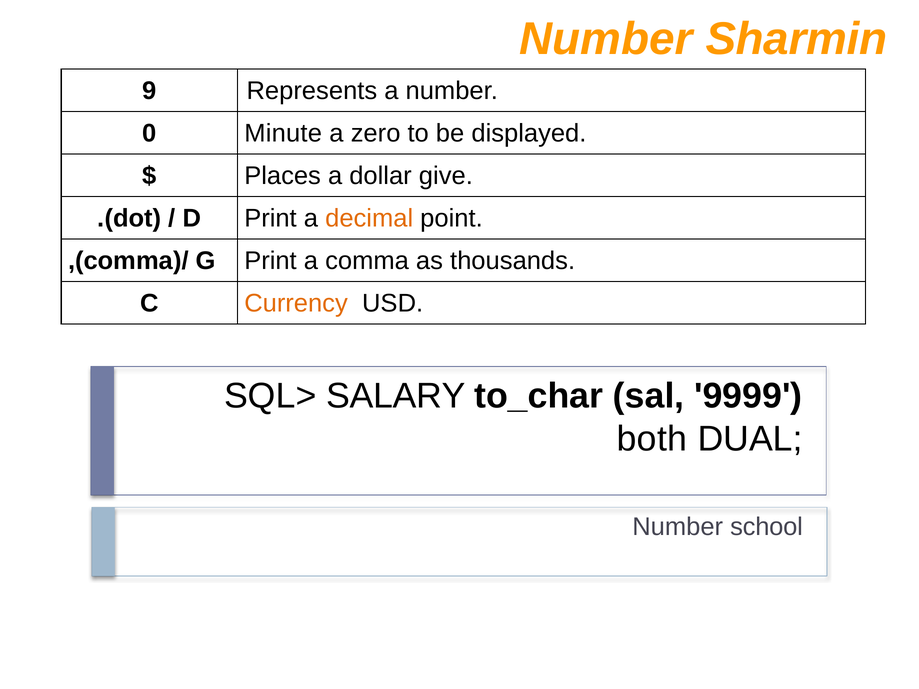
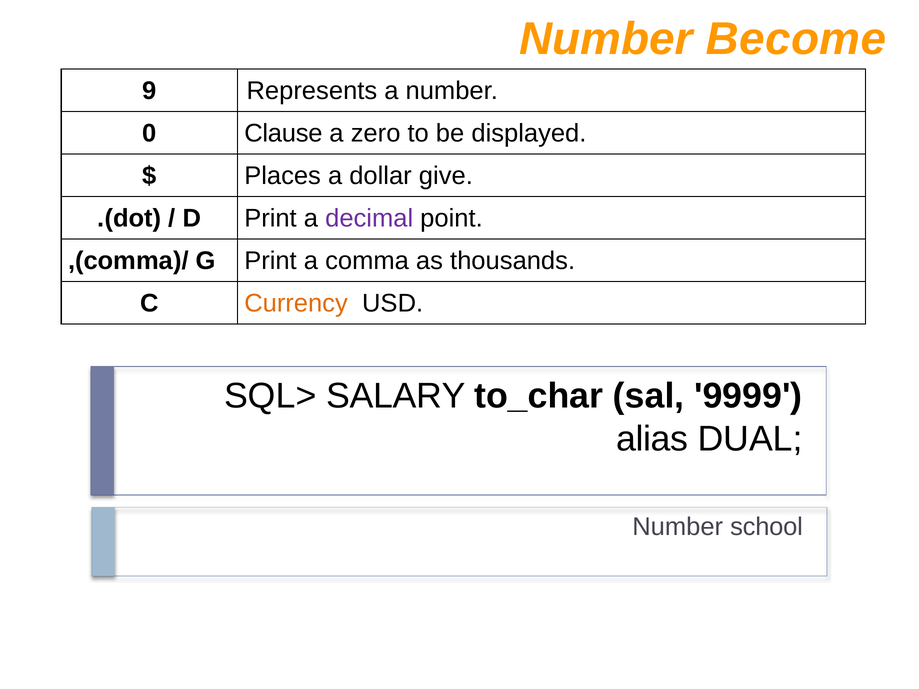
Sharmin: Sharmin -> Become
Minute: Minute -> Clause
decimal colour: orange -> purple
both: both -> alias
